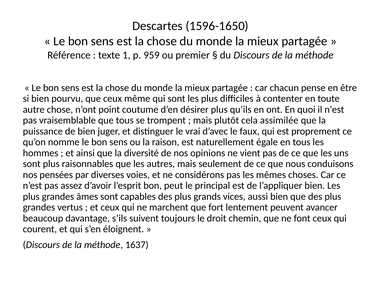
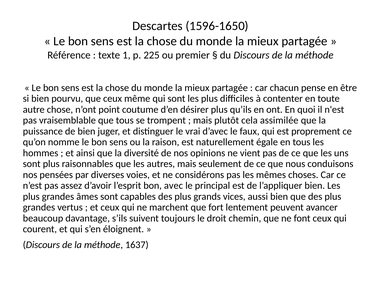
959: 959 -> 225
peut: peut -> avec
